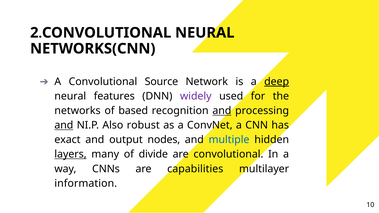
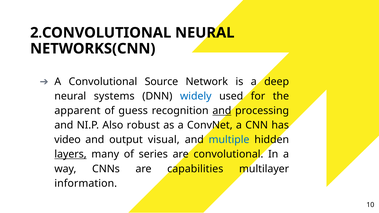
deep underline: present -> none
features: features -> systems
widely colour: purple -> blue
networks: networks -> apparent
based: based -> guess
and at (64, 125) underline: present -> none
exact: exact -> video
nodes: nodes -> visual
divide: divide -> series
